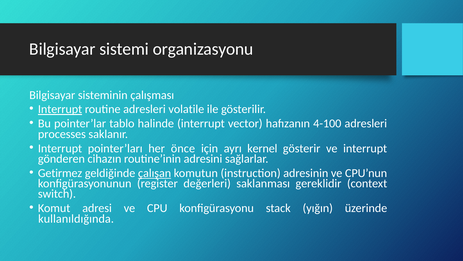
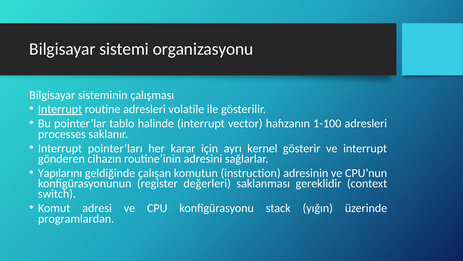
4-100: 4-100 -> 1-100
önce: önce -> karar
Getirmez: Getirmez -> Yapılarını
çalışan underline: present -> none
kullanıldığında: kullanıldığında -> programlardan
